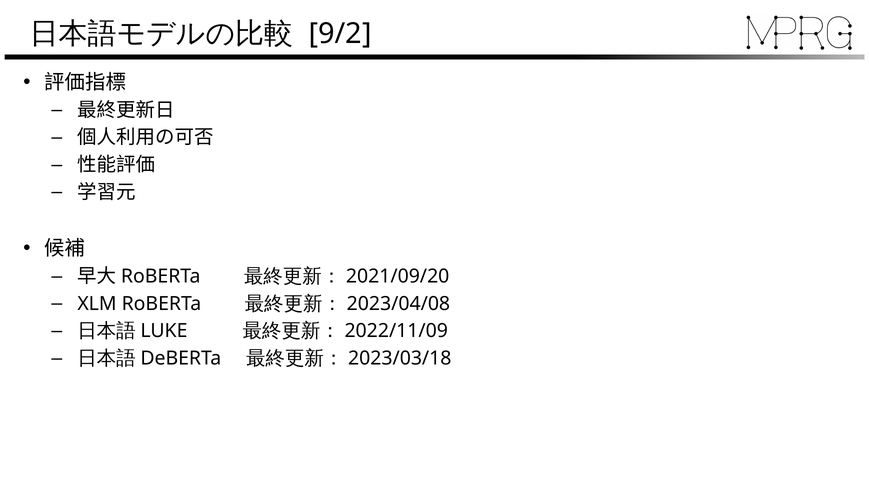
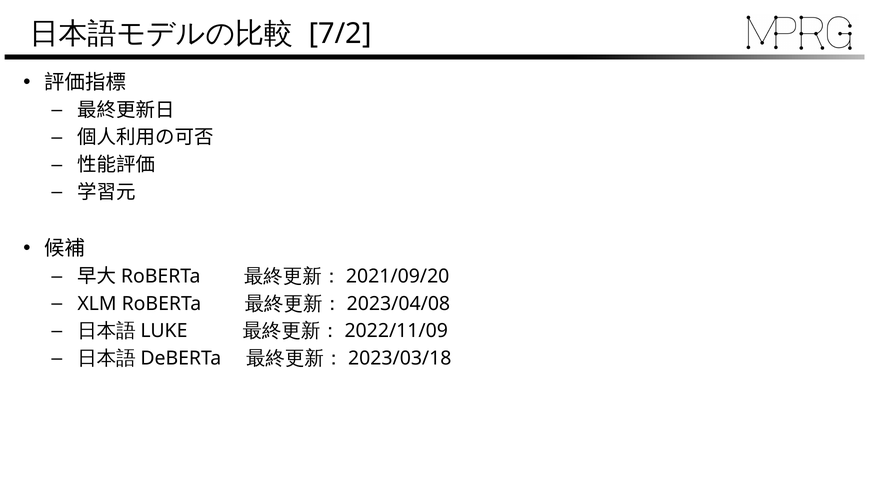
9/2: 9/2 -> 7/2
